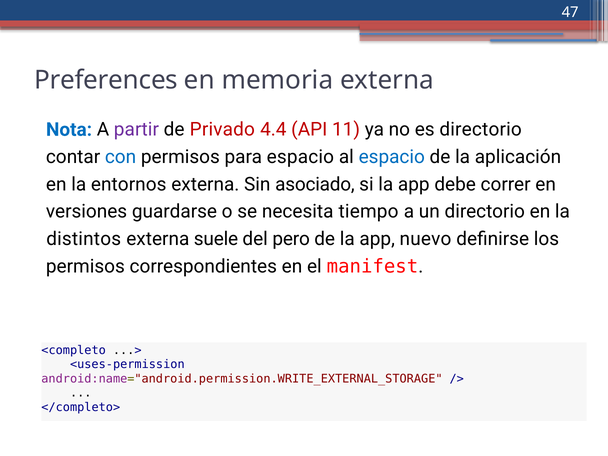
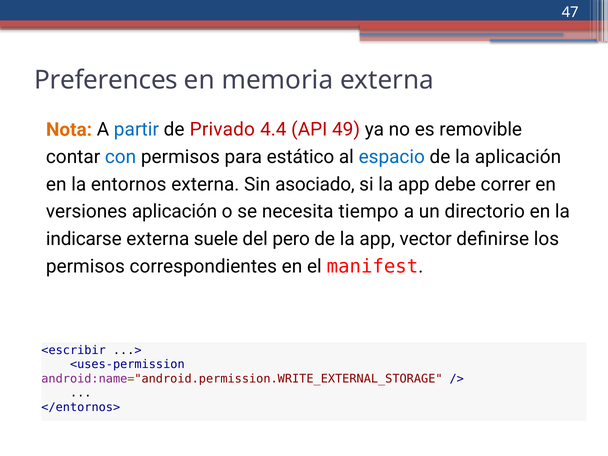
Nota colour: blue -> orange
partir colour: purple -> blue
11: 11 -> 49
es directorio: directorio -> removible
para espacio: espacio -> estático
versiones guardarse: guardarse -> aplicación
distintos: distintos -> indicarse
nuevo: nuevo -> vector
<completo: <completo -> <escribir
</completo>: </completo> -> </entornos>
